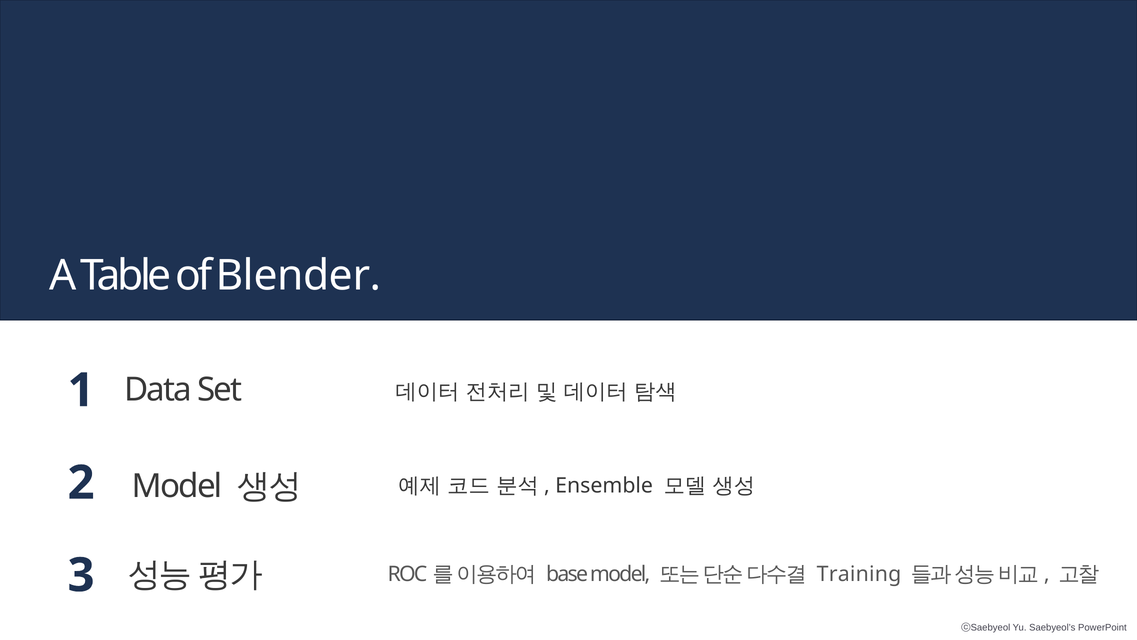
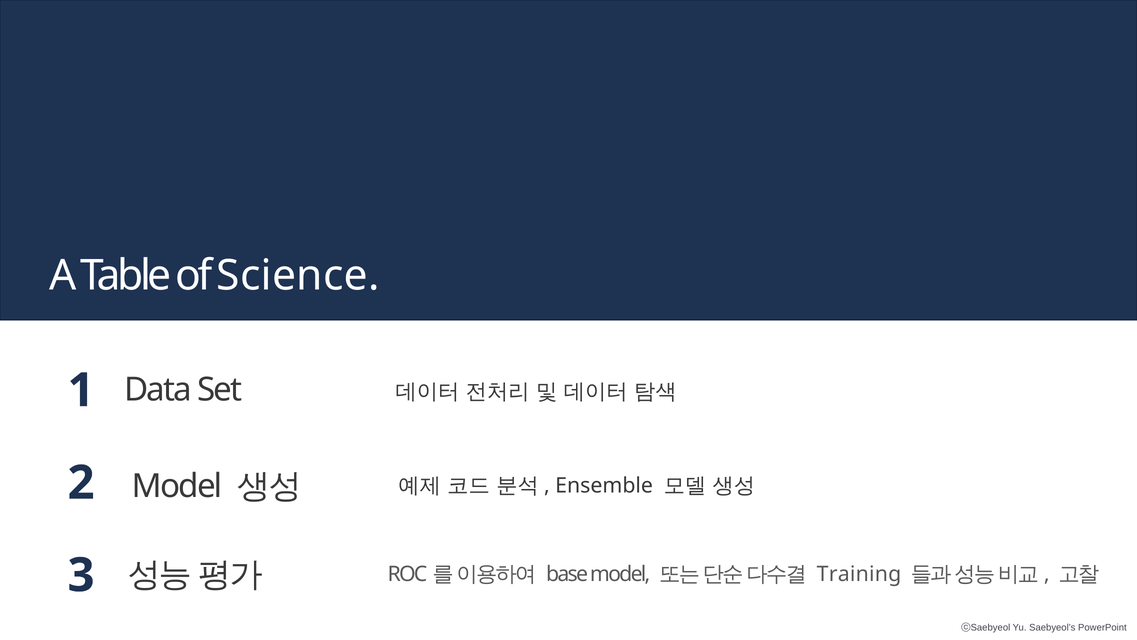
Blender: Blender -> Science
